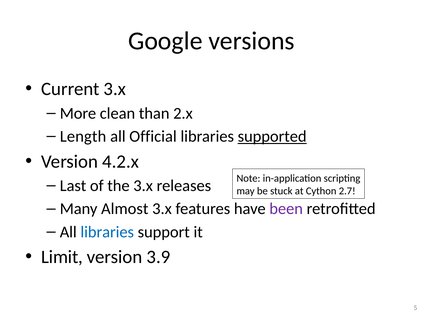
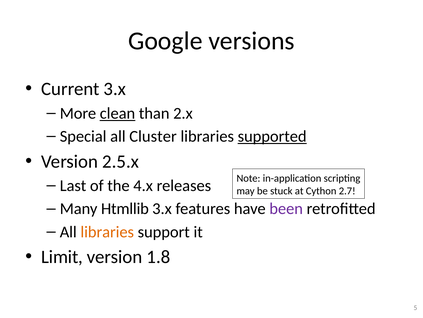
clean underline: none -> present
Length: Length -> Special
Official: Official -> Cluster
4.2.x: 4.2.x -> 2.5.x
the 3.x: 3.x -> 4.x
Almost: Almost -> Htmllib
libraries at (107, 231) colour: blue -> orange
3.9: 3.9 -> 1.8
